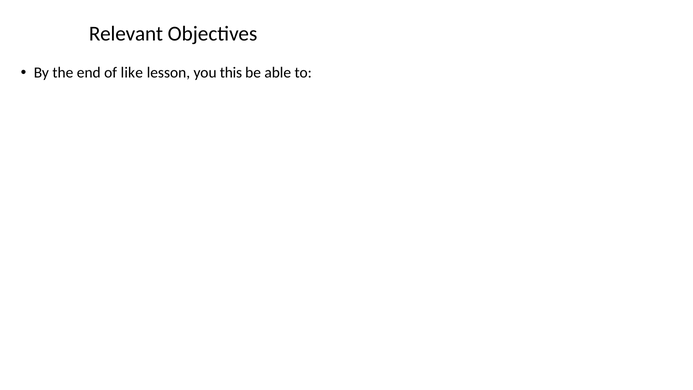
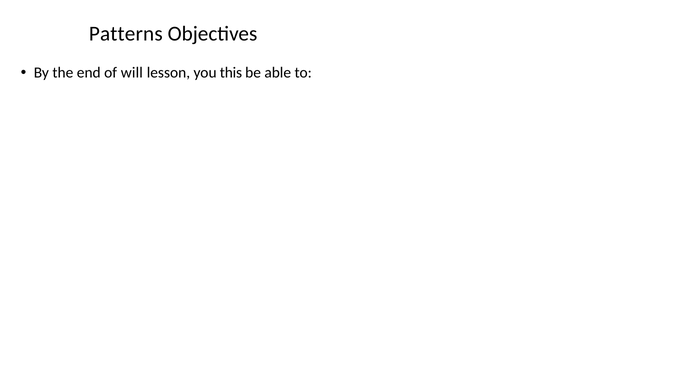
Relevant: Relevant -> Patterns
like: like -> will
